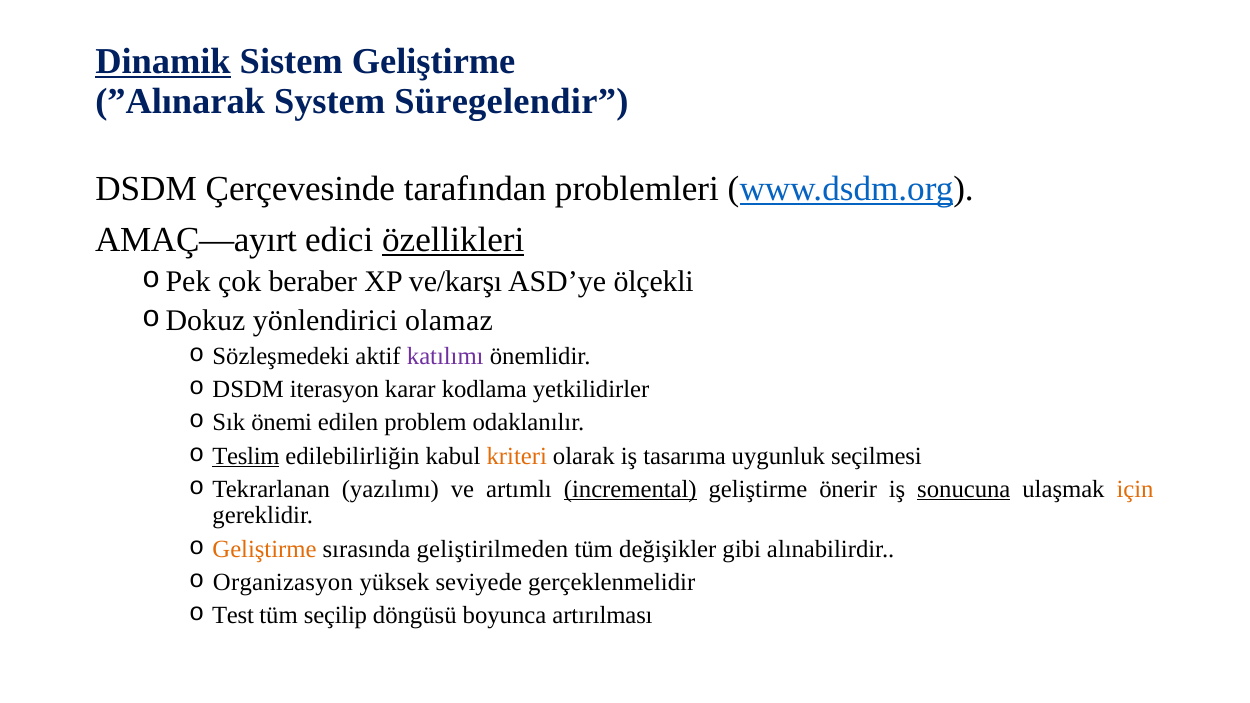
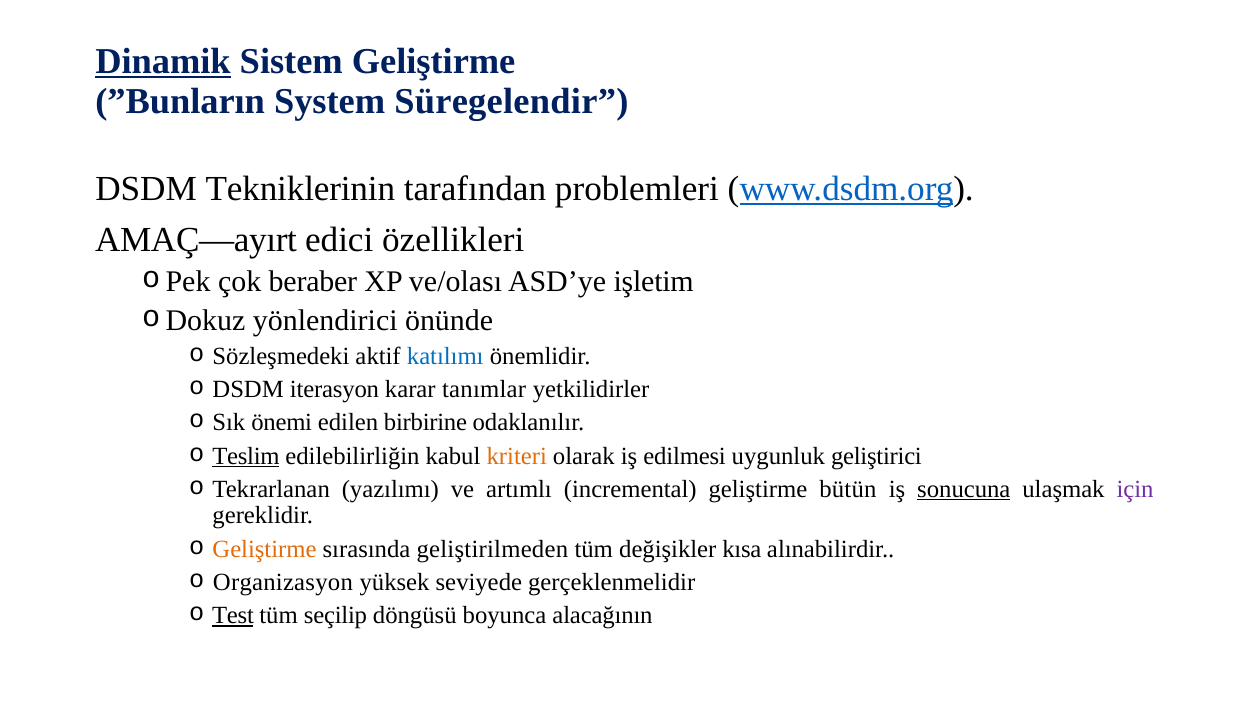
”Alınarak: ”Alınarak -> ”Bunların
Çerçevesinde: Çerçevesinde -> Tekniklerinin
özellikleri underline: present -> none
ve/karşı: ve/karşı -> ve/olası
ölçekli: ölçekli -> işletim
olamaz: olamaz -> önünde
katılımı colour: purple -> blue
kodlama: kodlama -> tanımlar
problem: problem -> birbirine
tasarıma: tasarıma -> edilmesi
seçilmesi: seçilmesi -> geliştirici
incremental underline: present -> none
önerir: önerir -> bütün
için colour: orange -> purple
gibi: gibi -> kısa
Test underline: none -> present
artırılması: artırılması -> alacağının
